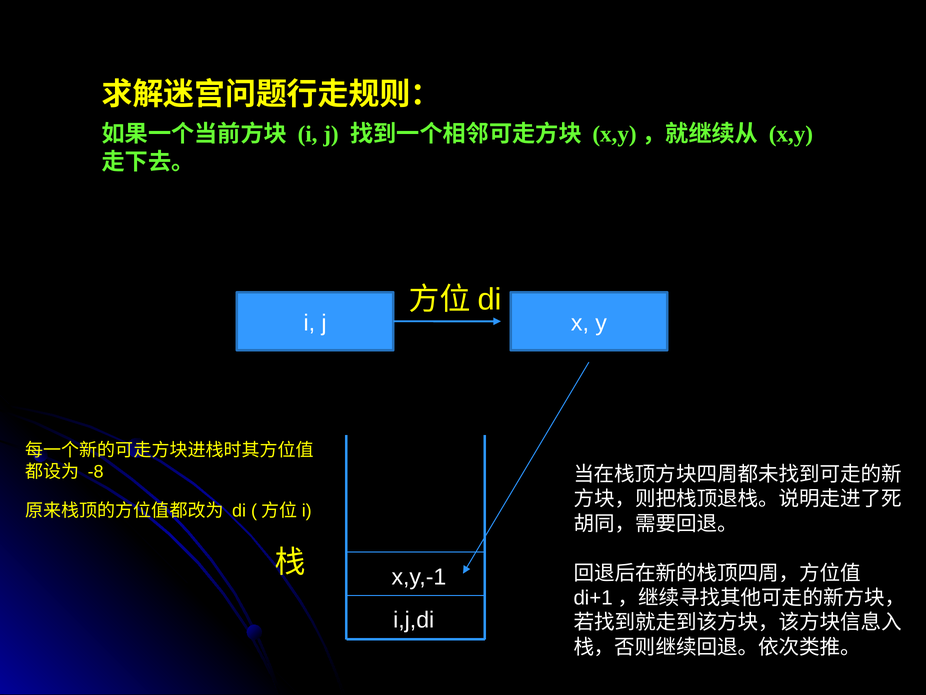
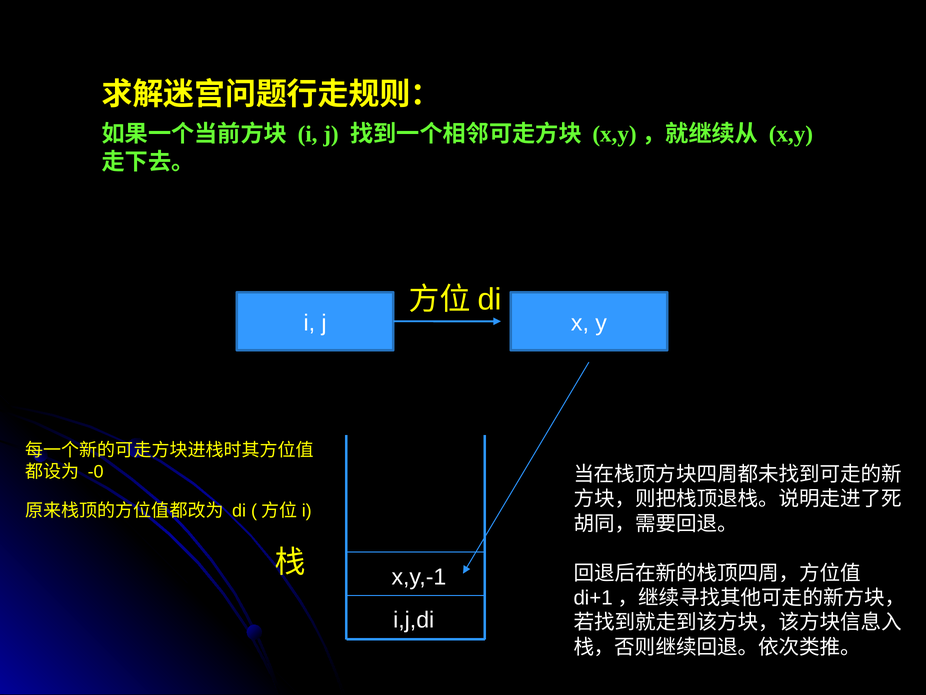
-8: -8 -> -0
